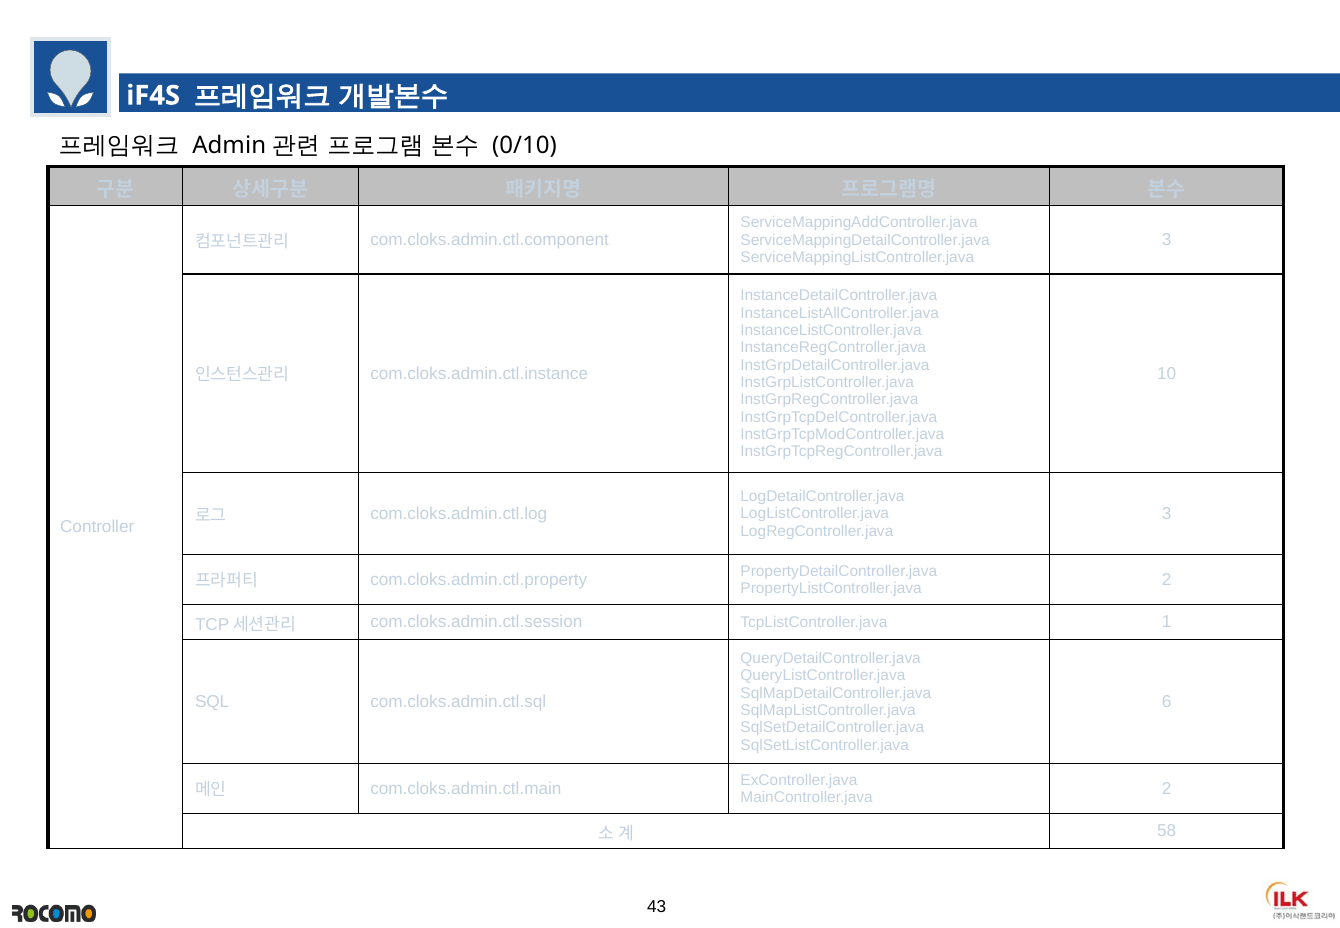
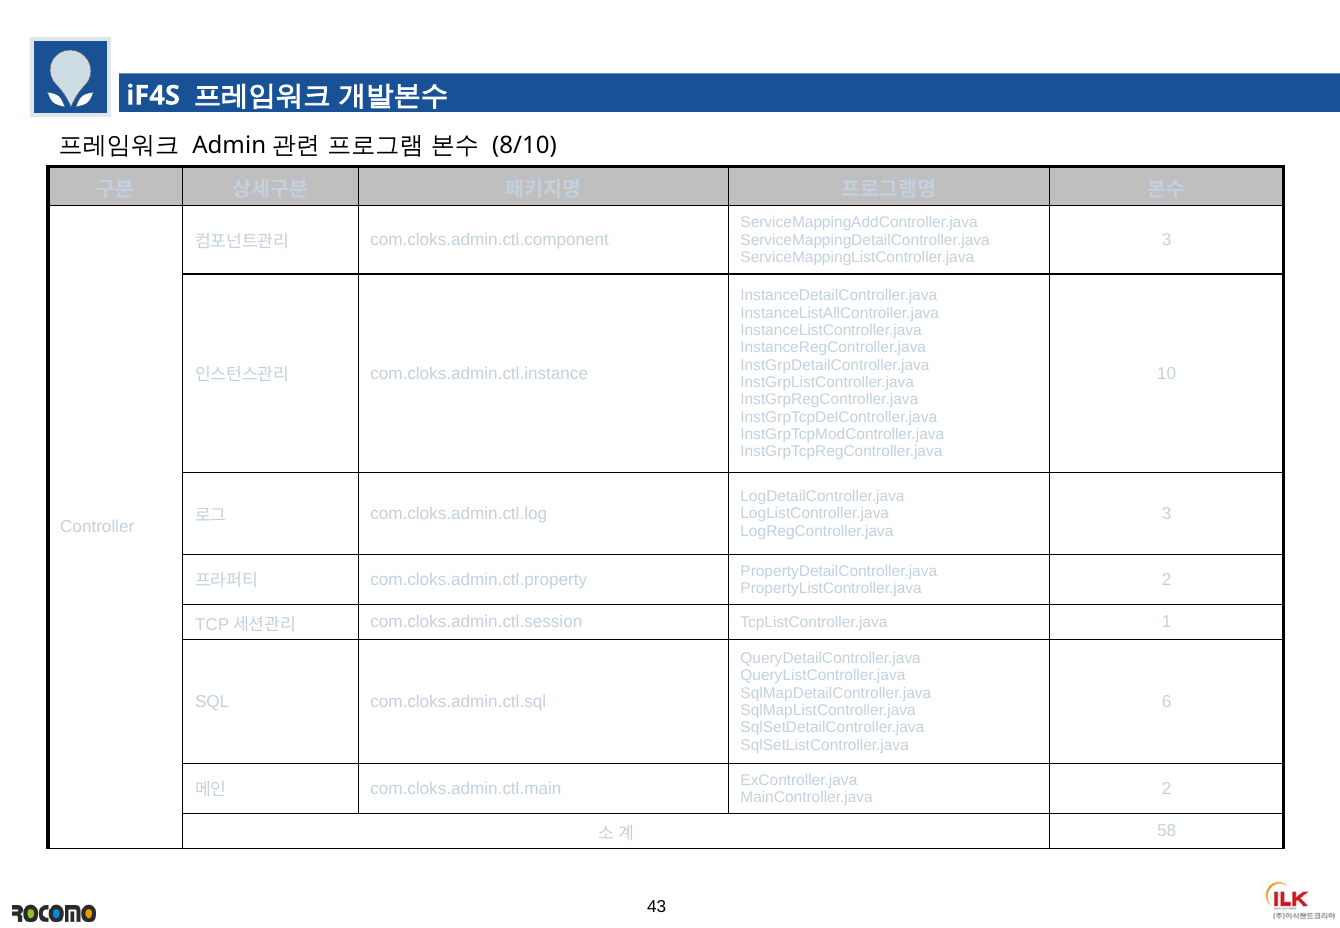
0/10: 0/10 -> 8/10
